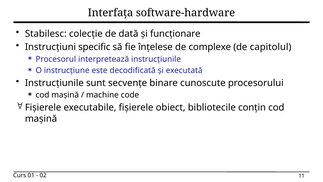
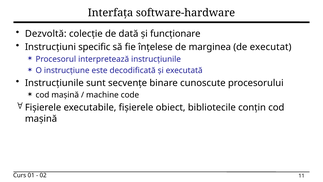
Stabilesc: Stabilesc -> Dezvoltă
complexe: complexe -> marginea
capitolul: capitolul -> executat
